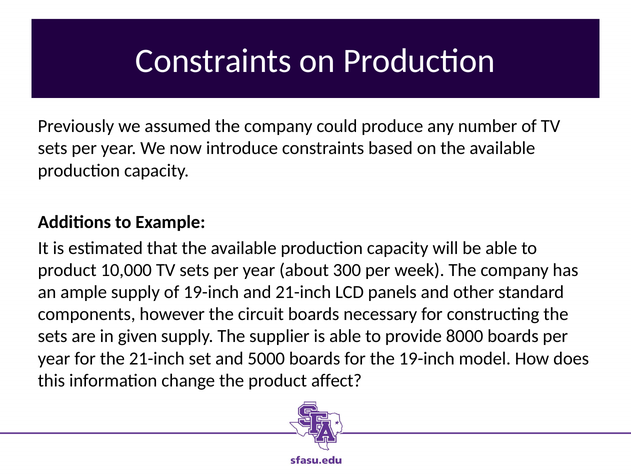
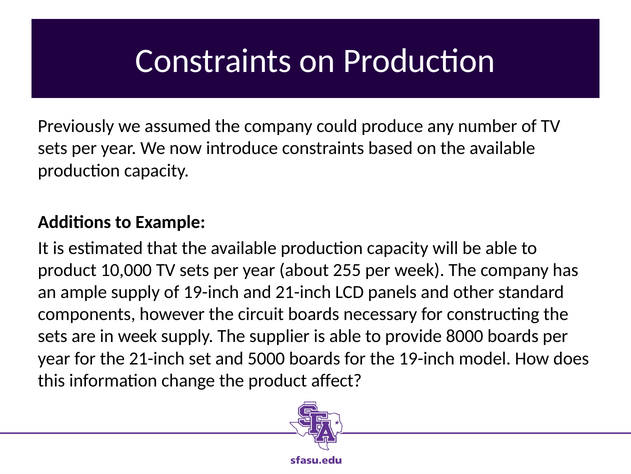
300: 300 -> 255
in given: given -> week
